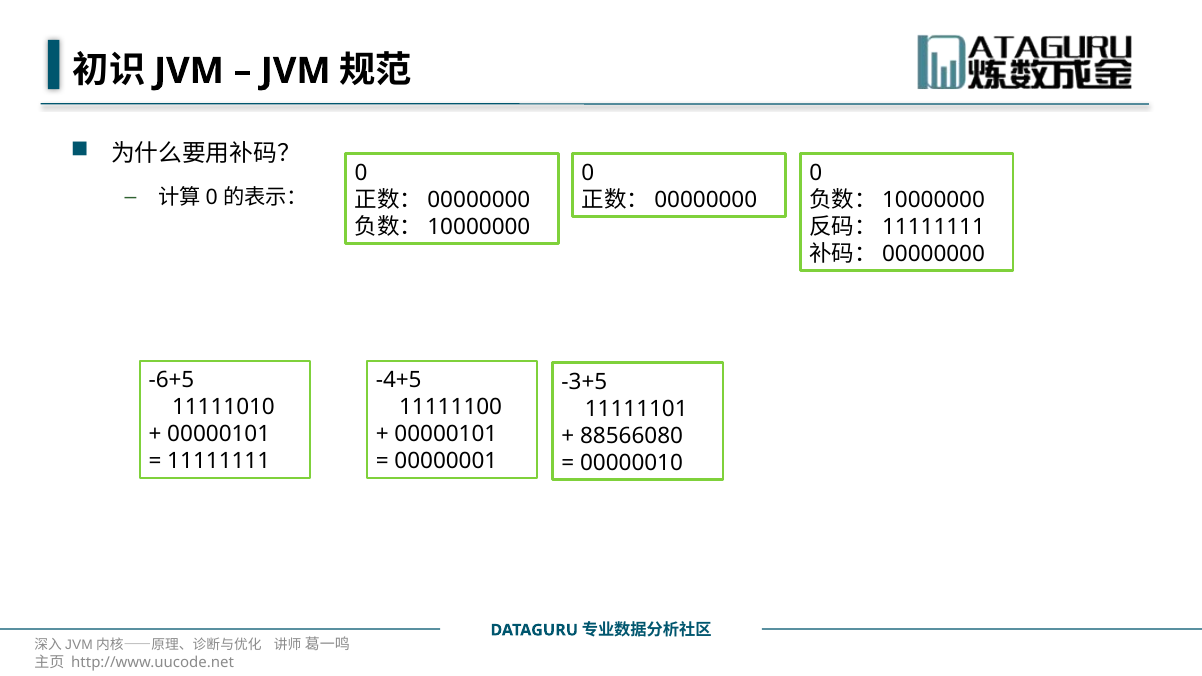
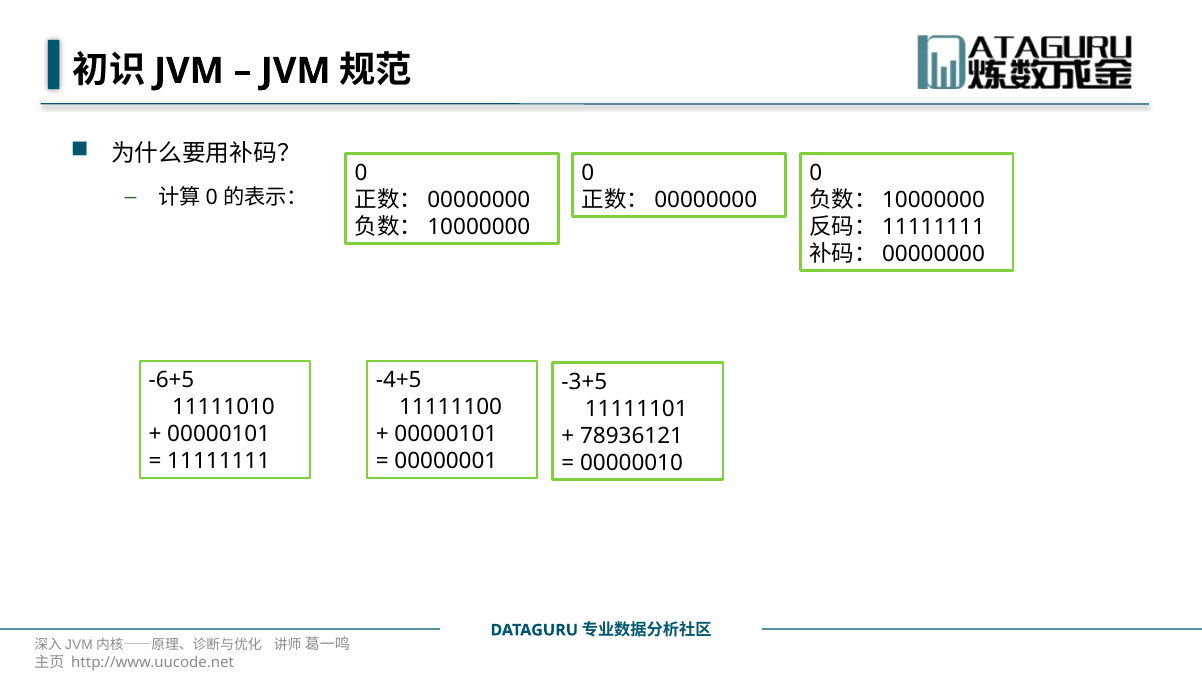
88566080: 88566080 -> 78936121
